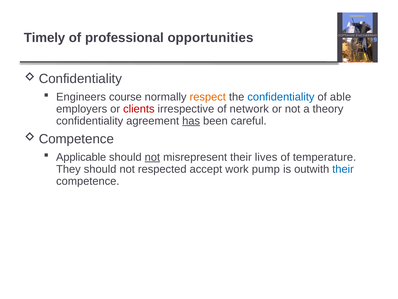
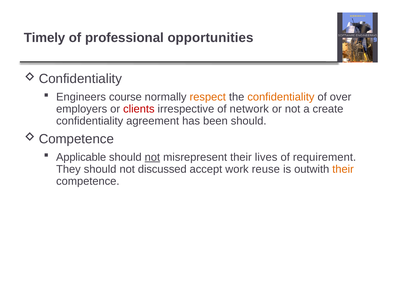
confidentiality at (281, 97) colour: blue -> orange
able: able -> over
theory: theory -> create
has underline: present -> none
been careful: careful -> should
temperature: temperature -> requirement
respected: respected -> discussed
pump: pump -> reuse
their at (343, 169) colour: blue -> orange
